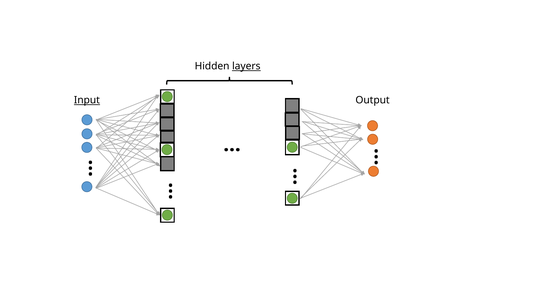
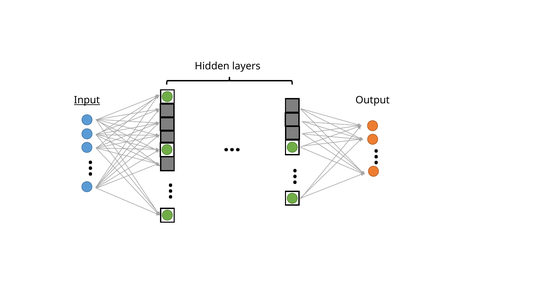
layers underline: present -> none
